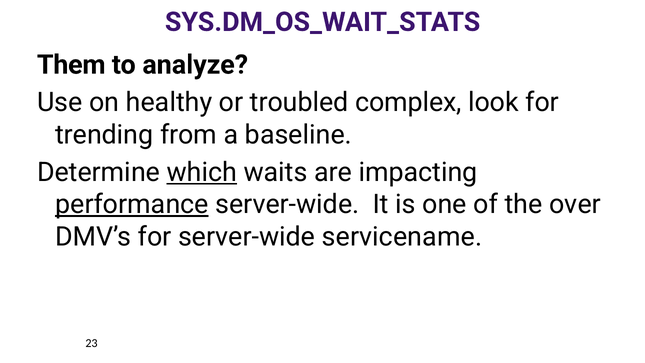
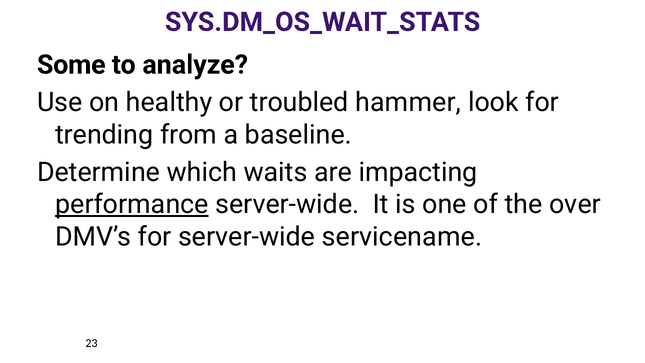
Them: Them -> Some
complex: complex -> hammer
which underline: present -> none
